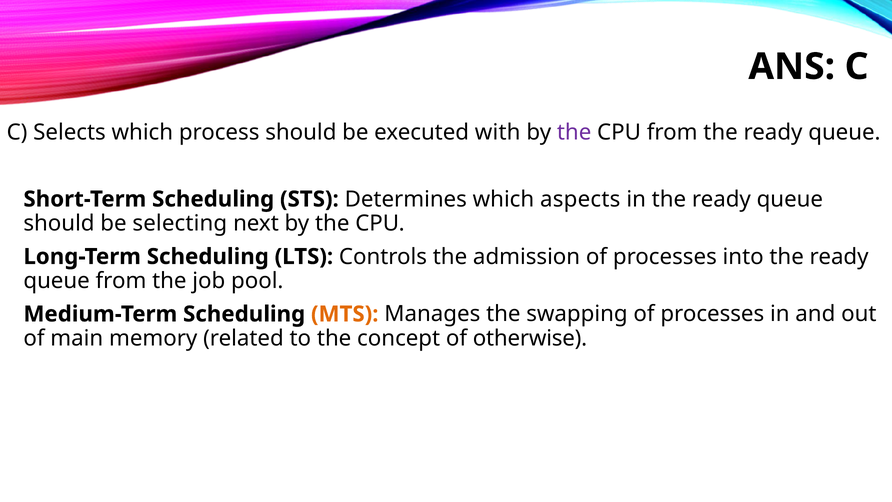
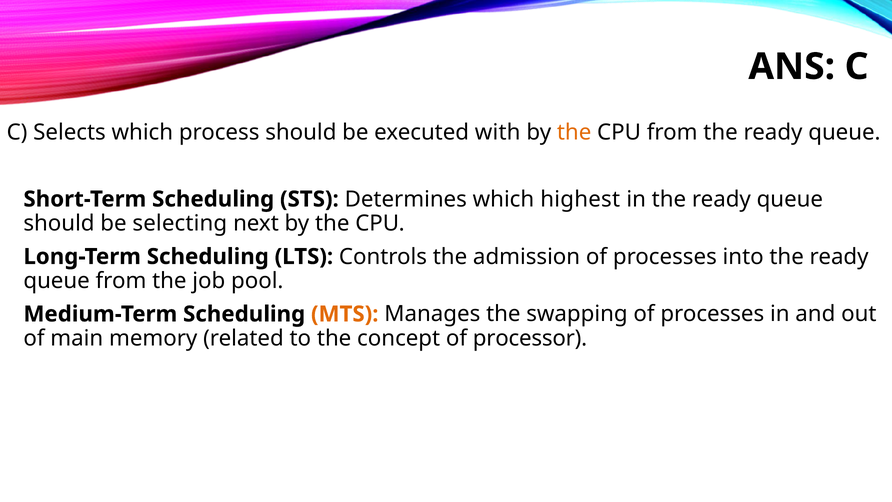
the at (574, 132) colour: purple -> orange
aspects: aspects -> highest
otherwise: otherwise -> processor
